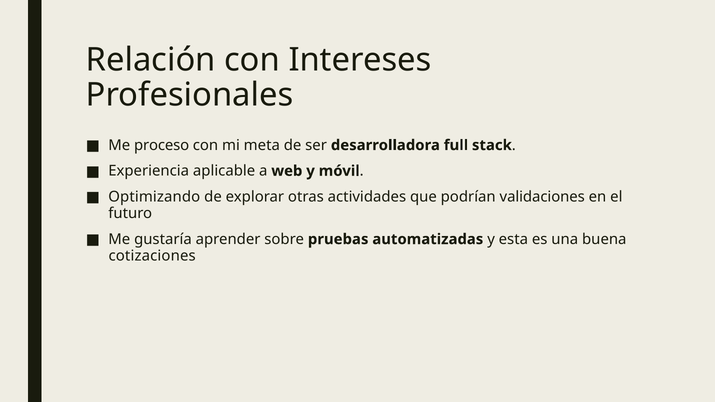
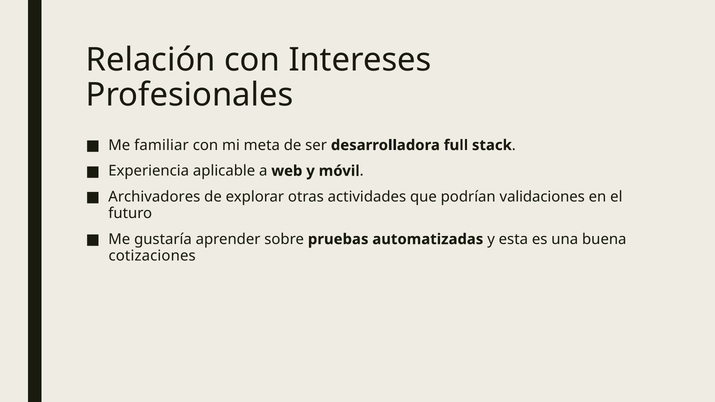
proceso: proceso -> familiar
Optimizando: Optimizando -> Archivadores
